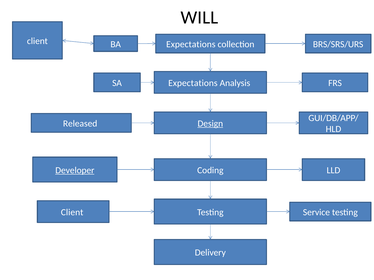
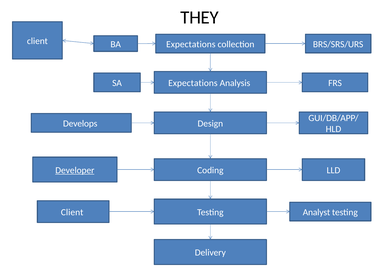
WILL: WILL -> THEY
Released: Released -> Develops
Design underline: present -> none
Service: Service -> Analyst
